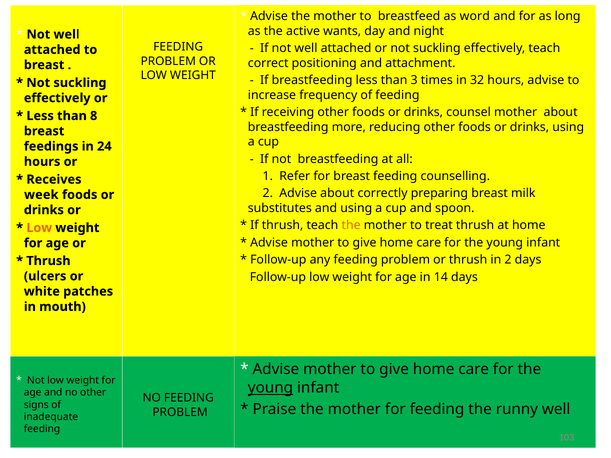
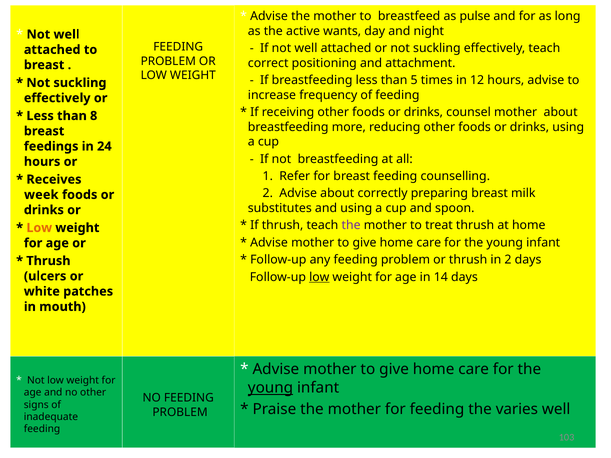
word: word -> pulse
3: 3 -> 5
32: 32 -> 12
the at (351, 226) colour: orange -> purple
low at (319, 277) underline: none -> present
runny: runny -> varies
